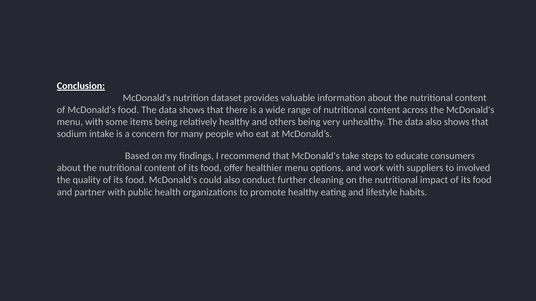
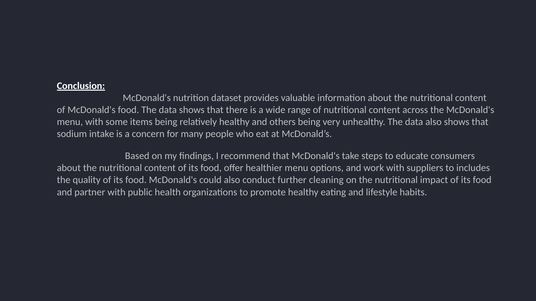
involved: involved -> includes
